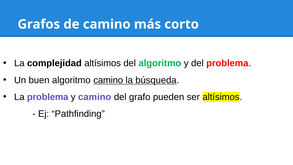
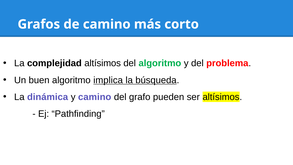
algoritmo camino: camino -> implica
La problema: problema -> dinámica
